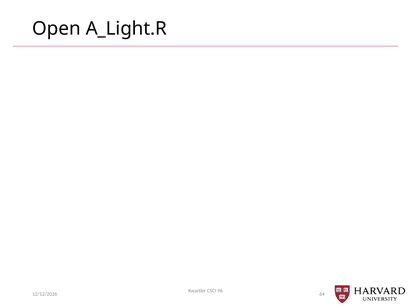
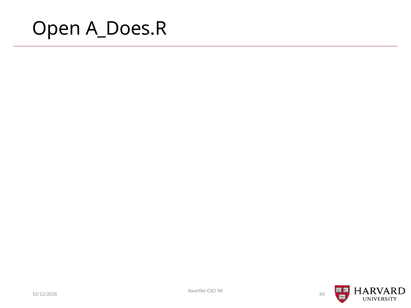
A_Light.R: A_Light.R -> A_Does.R
